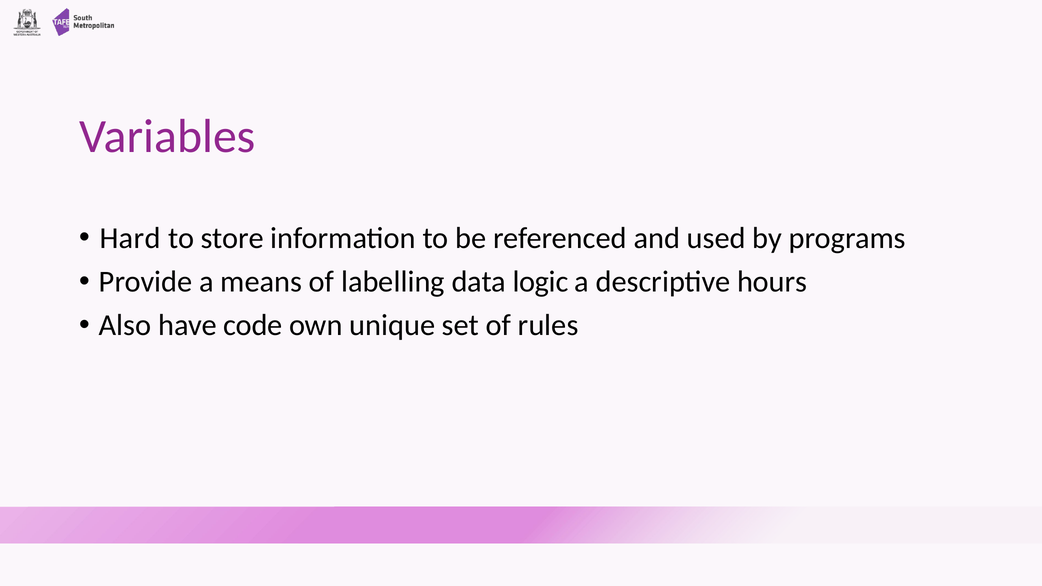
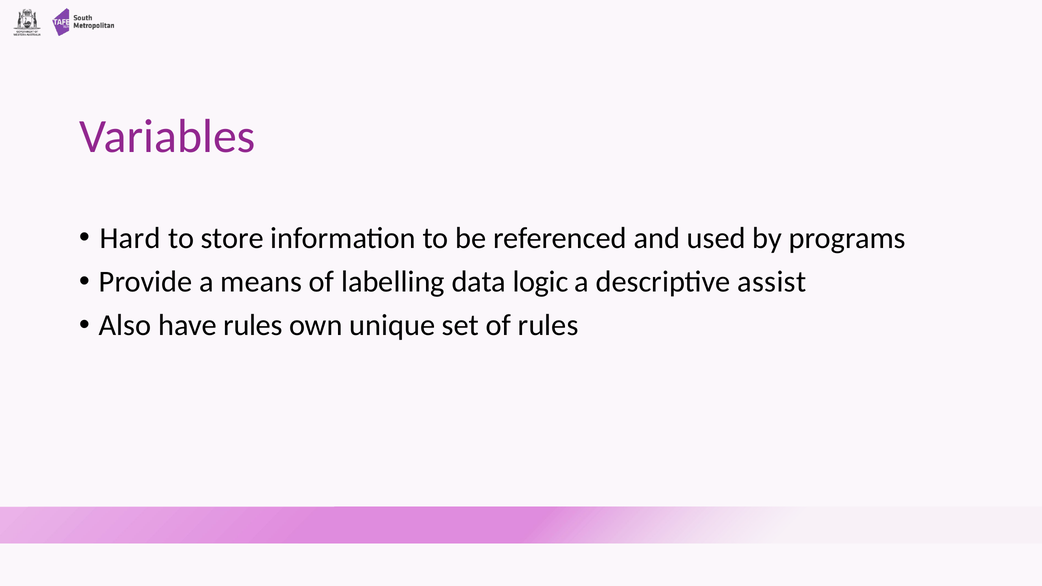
hours: hours -> assist
have code: code -> rules
